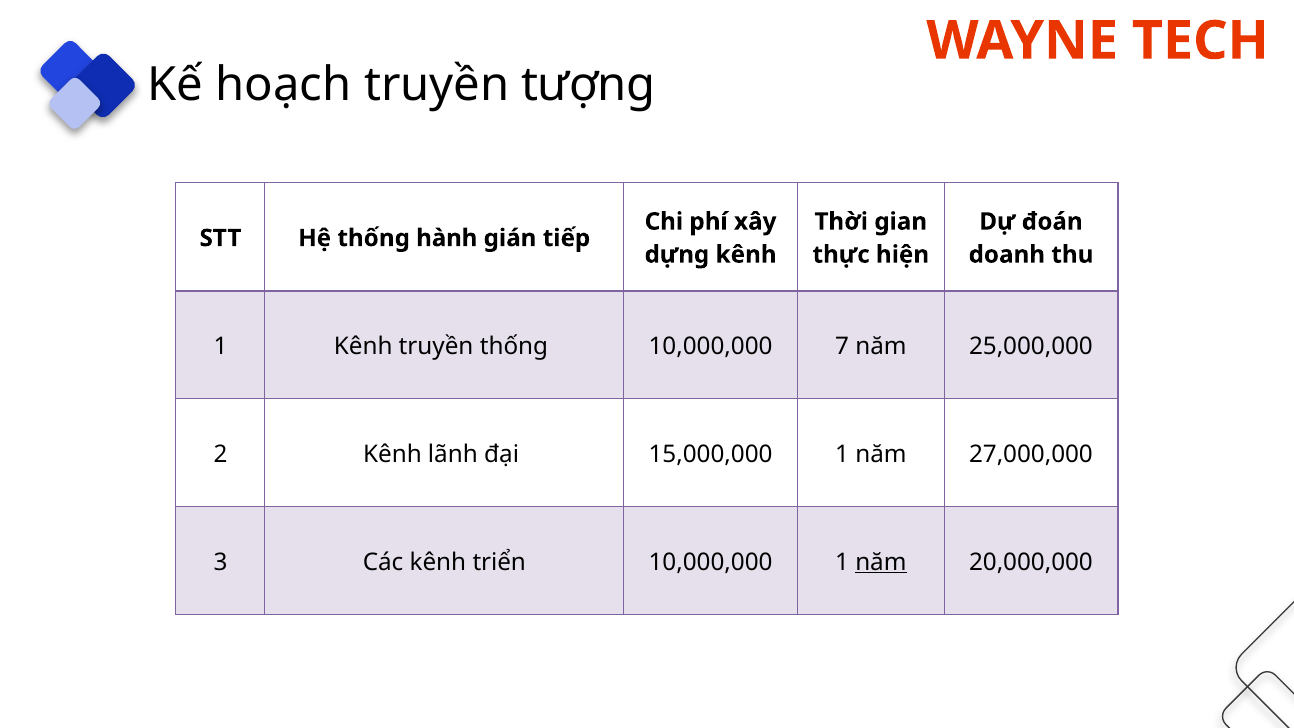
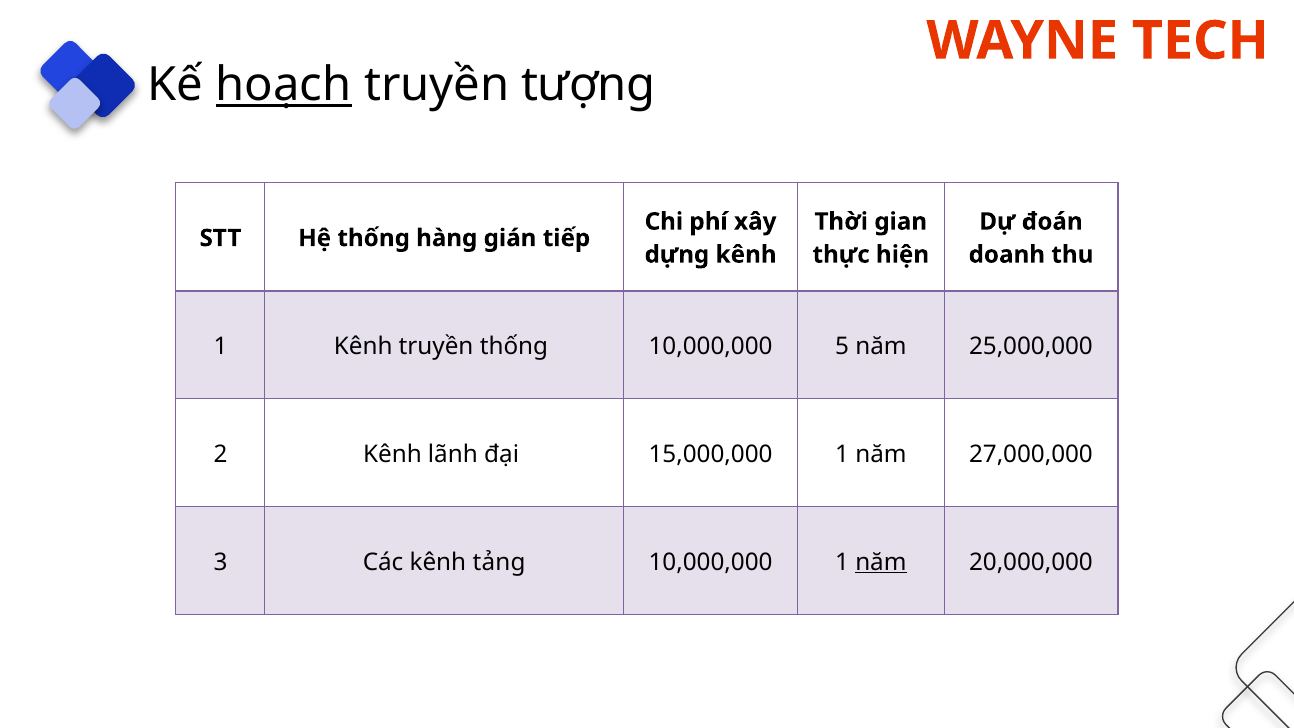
hoạch underline: none -> present
hành: hành -> hàng
7: 7 -> 5
triển: triển -> tảng
